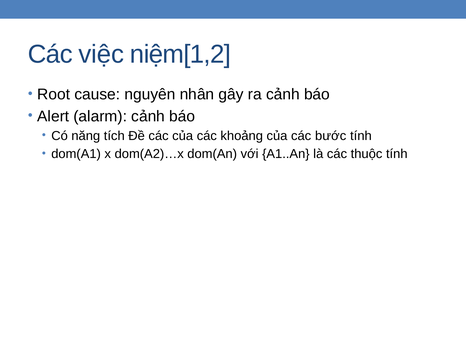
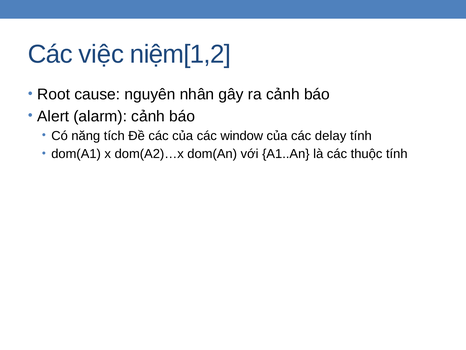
khoảng: khoảng -> window
bước: bước -> delay
